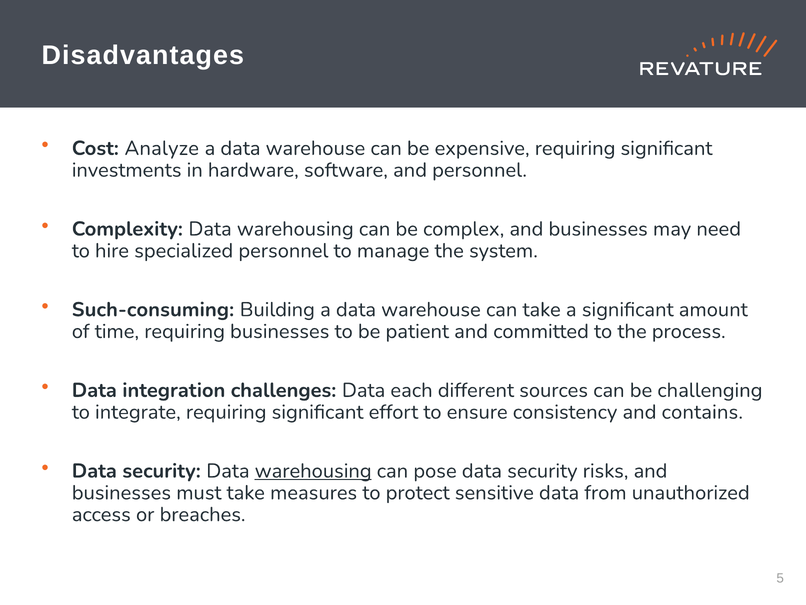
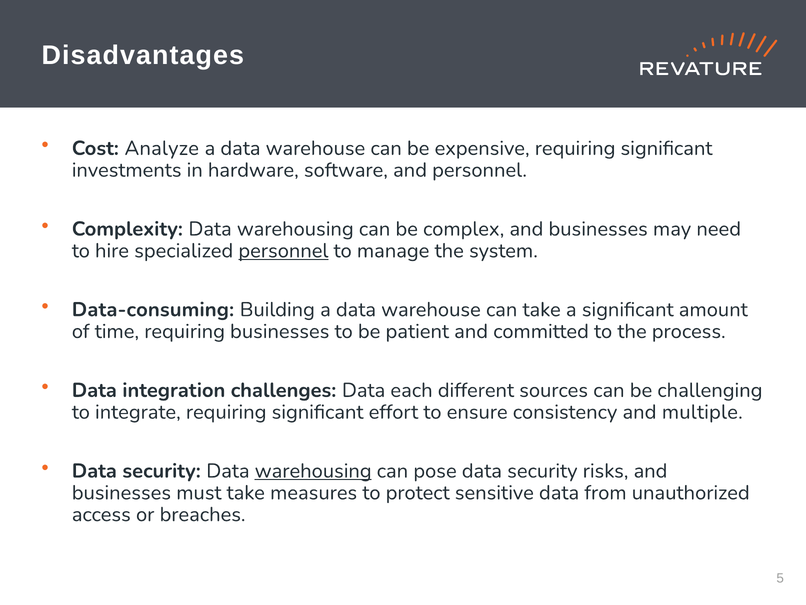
personnel at (283, 250) underline: none -> present
Such-consuming: Such-consuming -> Data-consuming
contains: contains -> multiple
